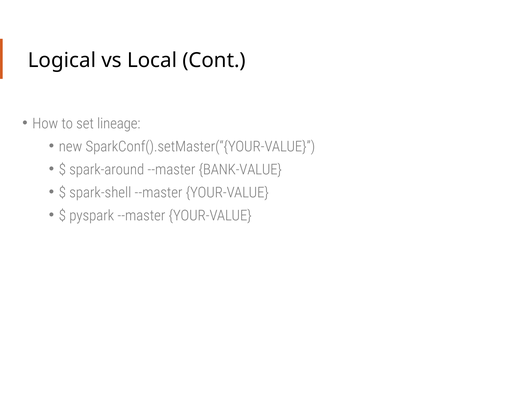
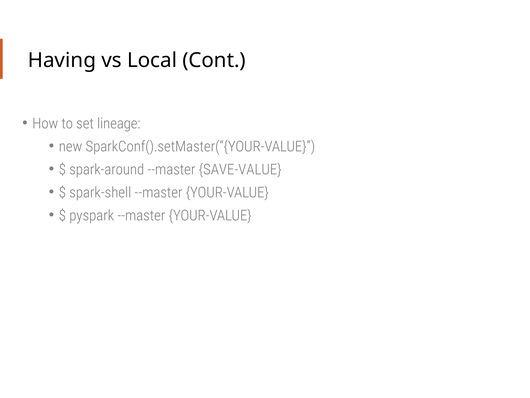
Logical: Logical -> Having
BANK-VALUE: BANK-VALUE -> SAVE-VALUE
